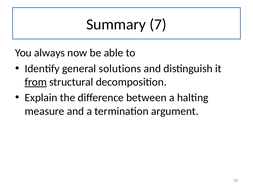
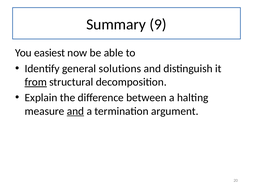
7: 7 -> 9
always: always -> easiest
and at (75, 112) underline: none -> present
